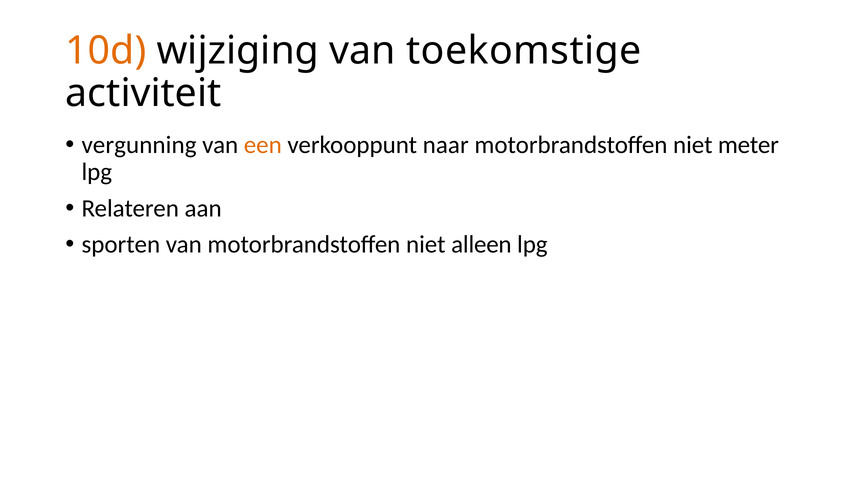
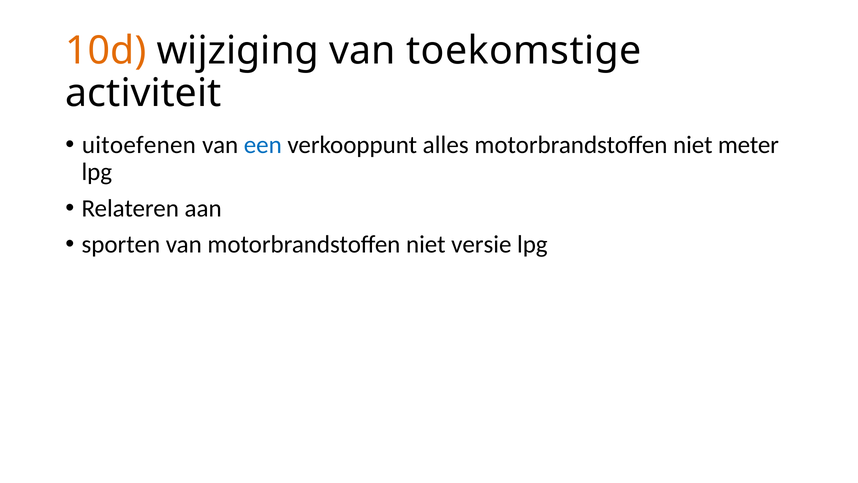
vergunning: vergunning -> uitoefenen
een colour: orange -> blue
naar: naar -> alles
alleen: alleen -> versie
